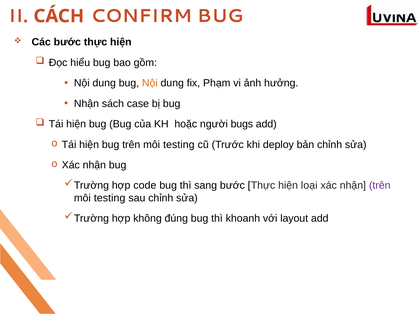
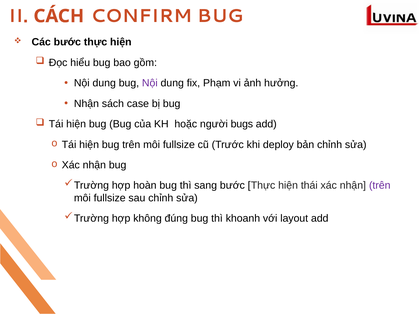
Nội at (150, 83) colour: orange -> purple
bug trên môi testing: testing -> fullsize
code: code -> hoàn
loại: loại -> thái
testing at (110, 198): testing -> fullsize
